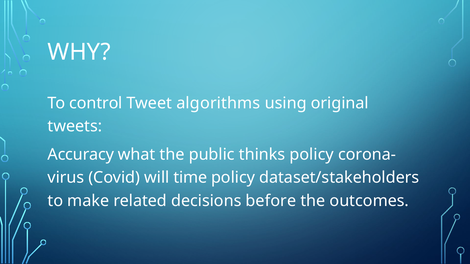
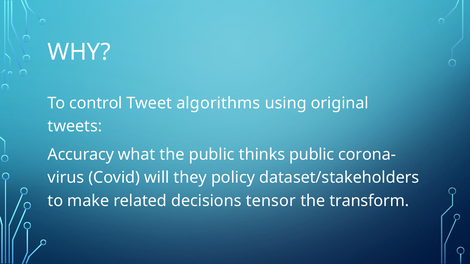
thinks policy: policy -> public
time: time -> they
before: before -> tensor
outcomes: outcomes -> transform
